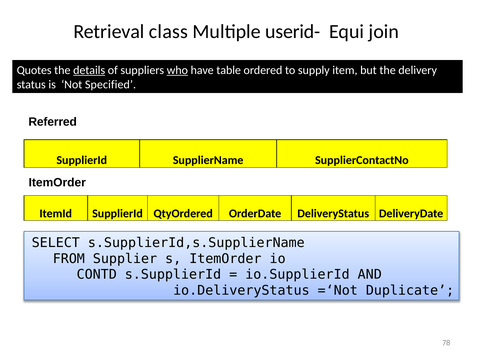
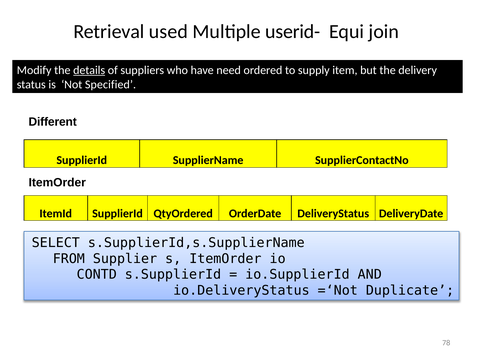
class: class -> used
Quotes: Quotes -> Modify
who underline: present -> none
table: table -> need
Referred: Referred -> Different
